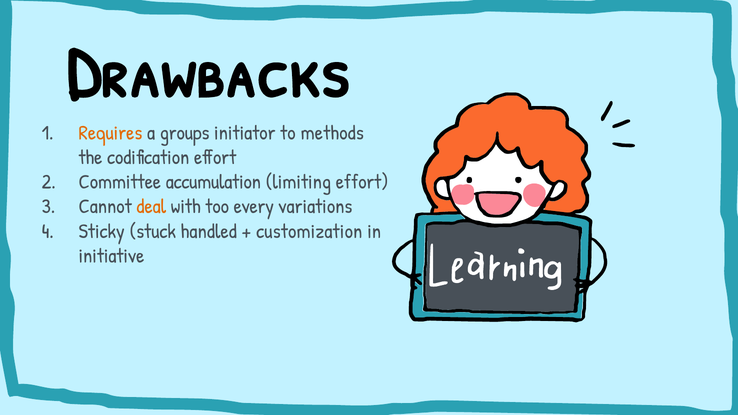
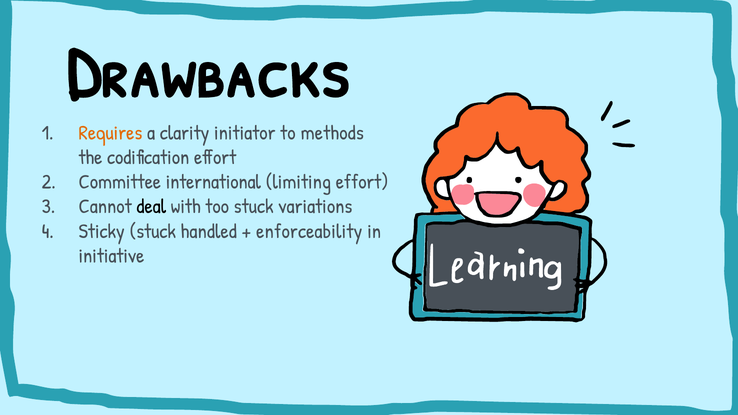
groups: groups -> clarity
accumulation: accumulation -> international
deal colour: orange -> black
too every: every -> stuck
customization: customization -> enforceability
